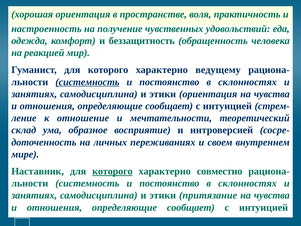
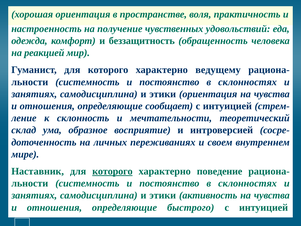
системность at (87, 82) underline: present -> none
отношение: отношение -> склонность
совместно: совместно -> поведение
притязание: притязание -> активность
сообщает at (191, 207): сообщает -> быстрого
